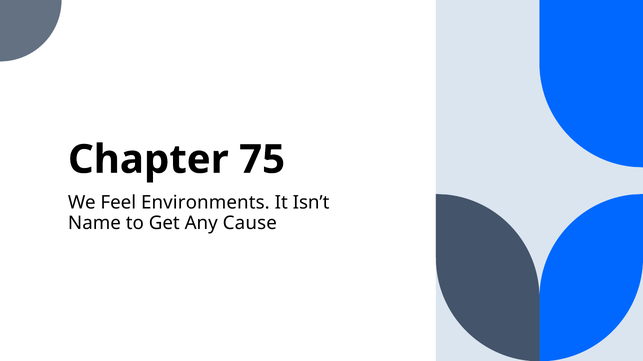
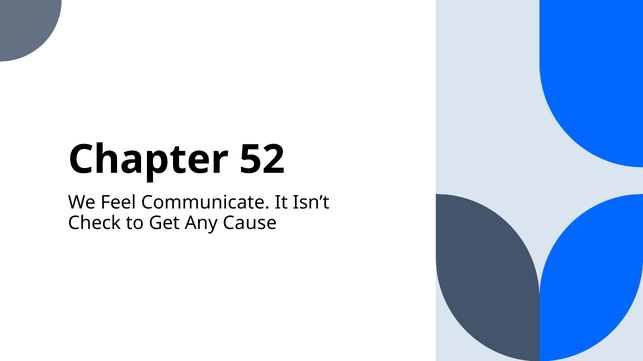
75: 75 -> 52
Environments: Environments -> Communicate
Name: Name -> Check
